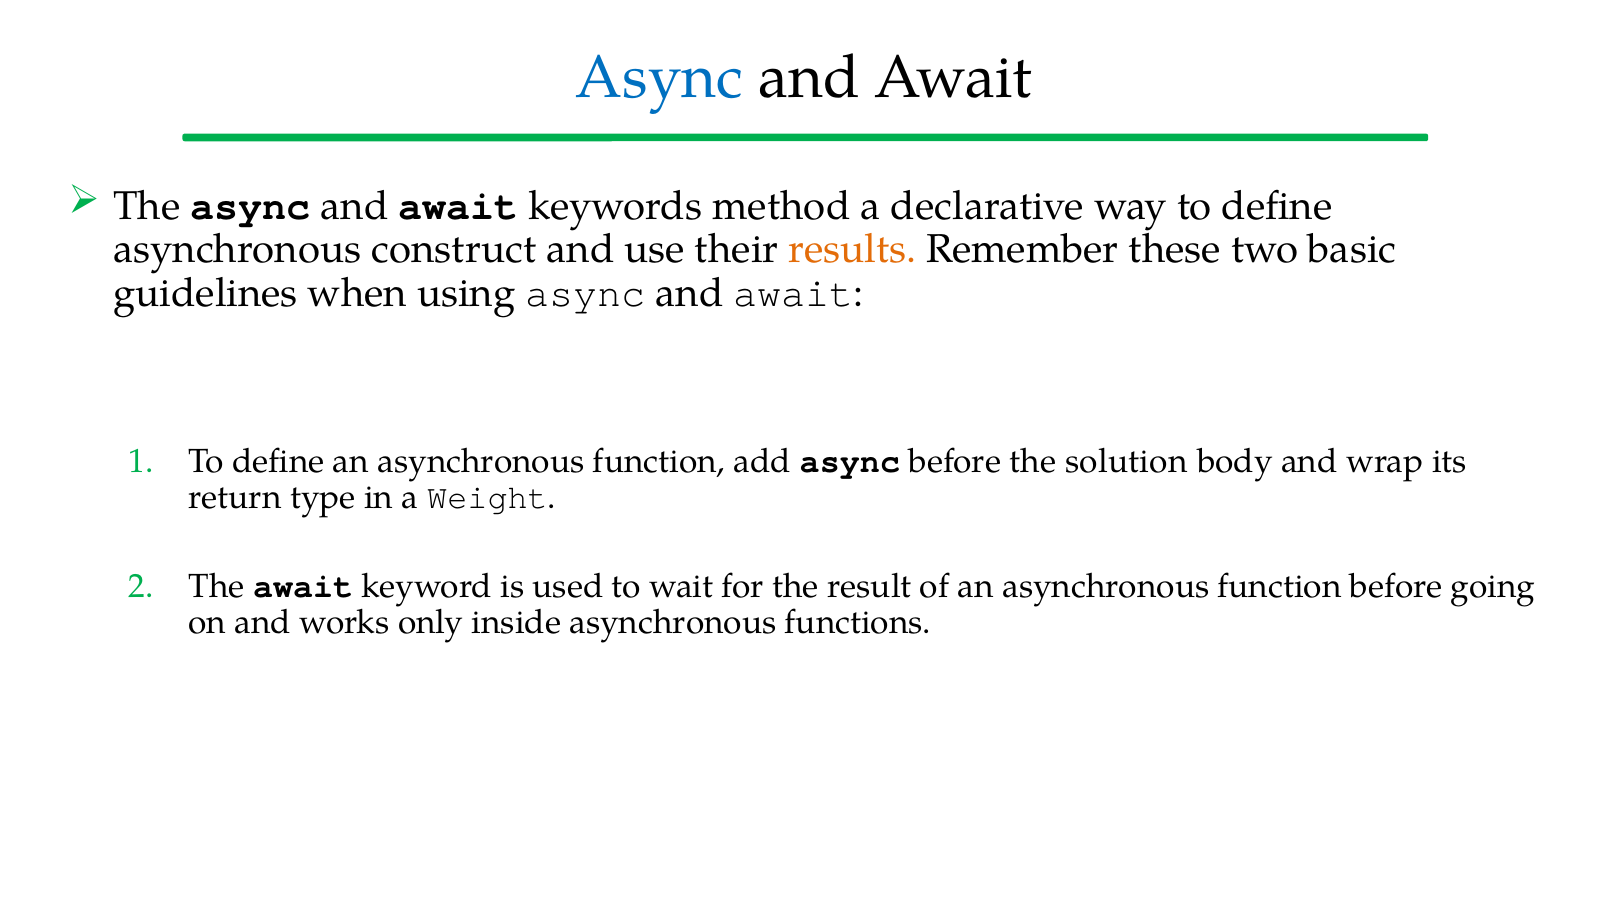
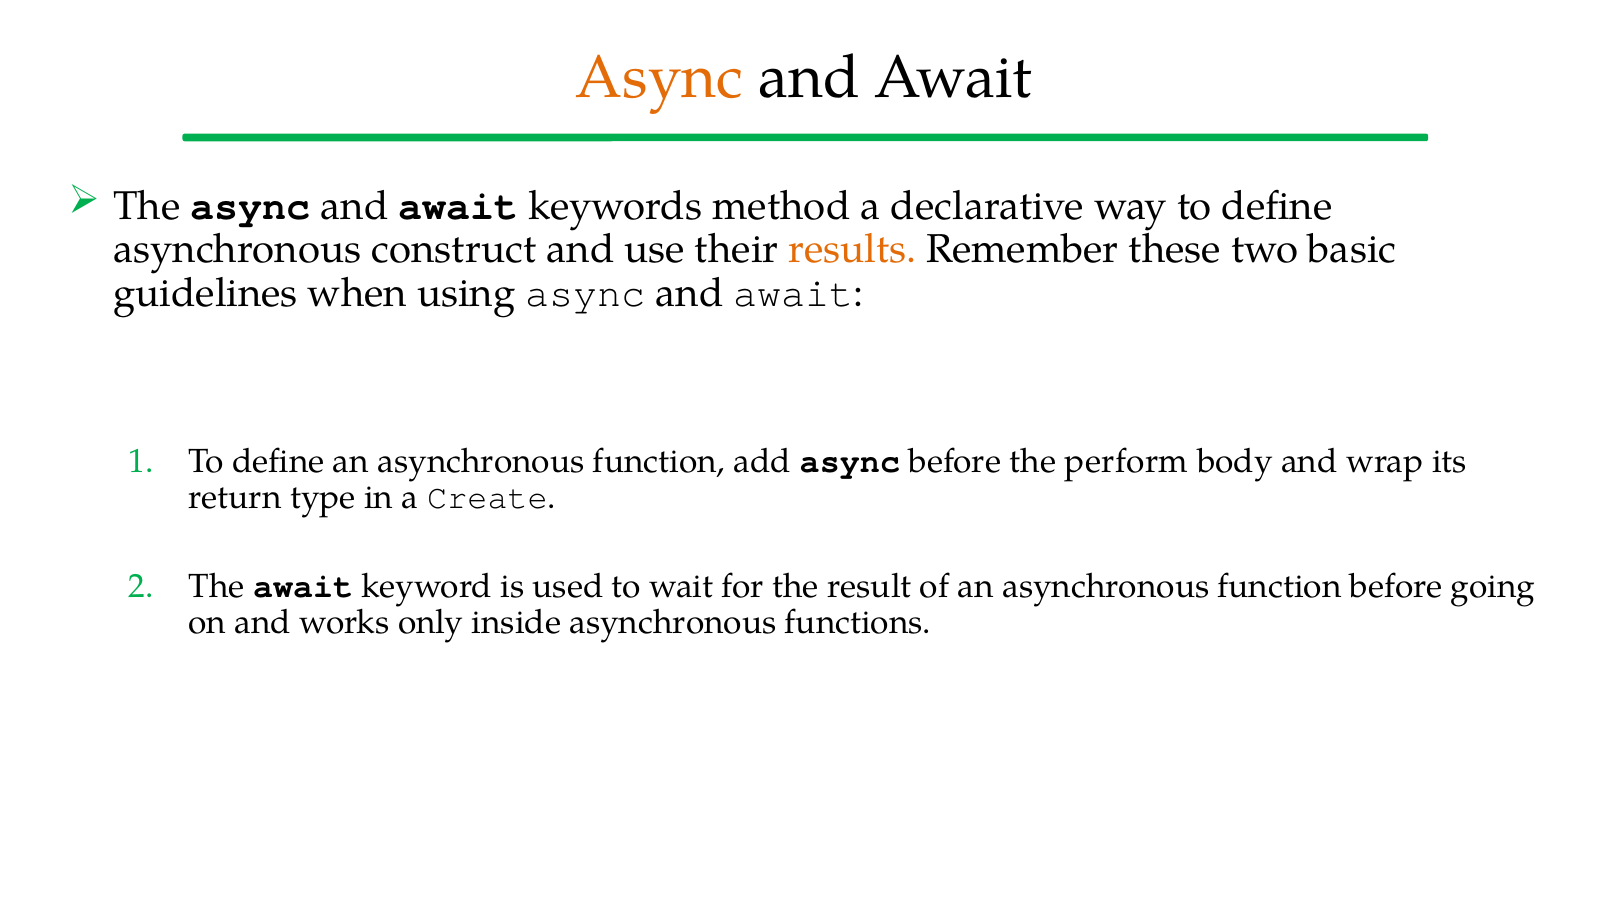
Async at (660, 77) colour: blue -> orange
solution: solution -> perform
Weight: Weight -> Create
